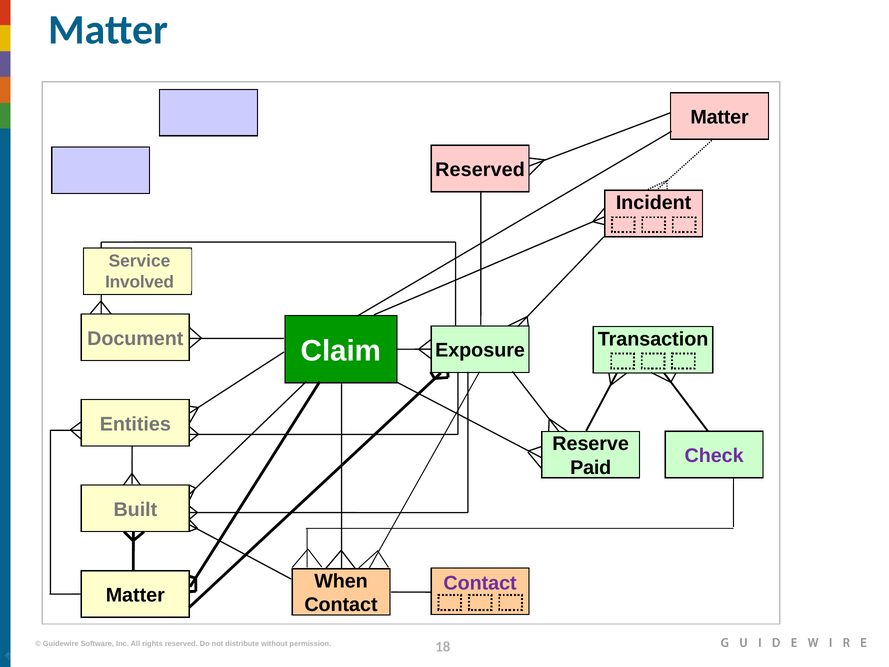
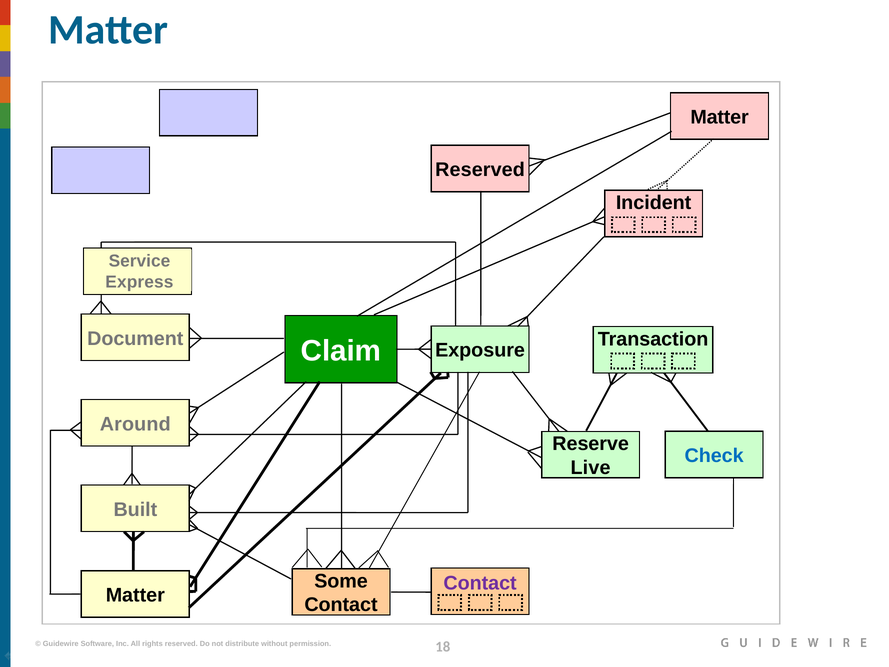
Involved: Involved -> Express
Entities: Entities -> Around
Check colour: purple -> blue
Paid: Paid -> Live
When: When -> Some
